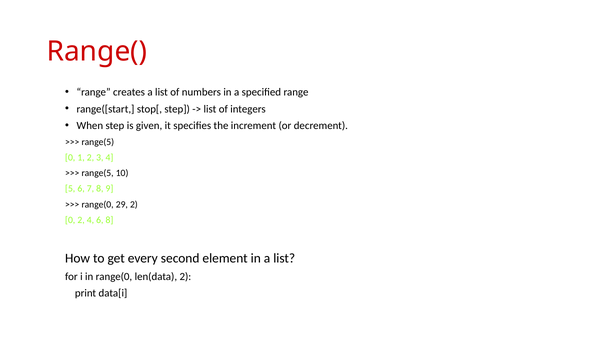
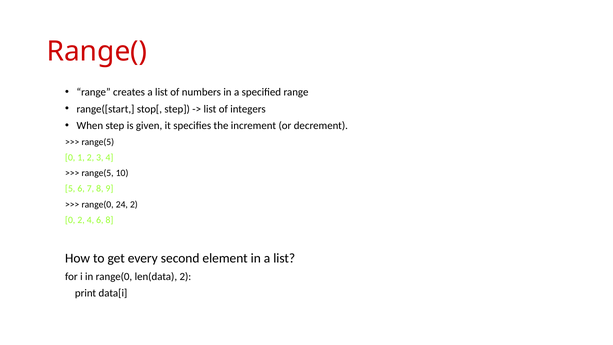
29: 29 -> 24
